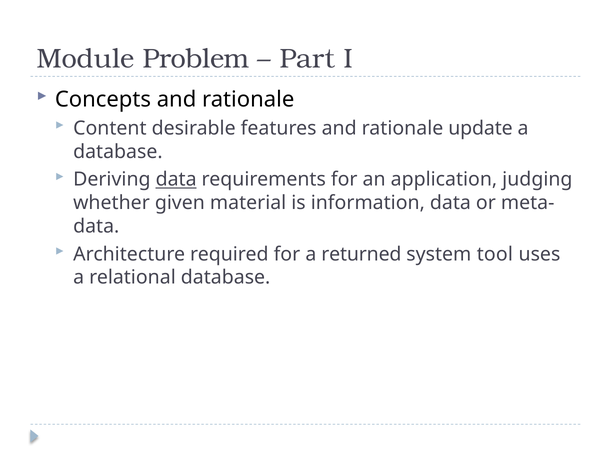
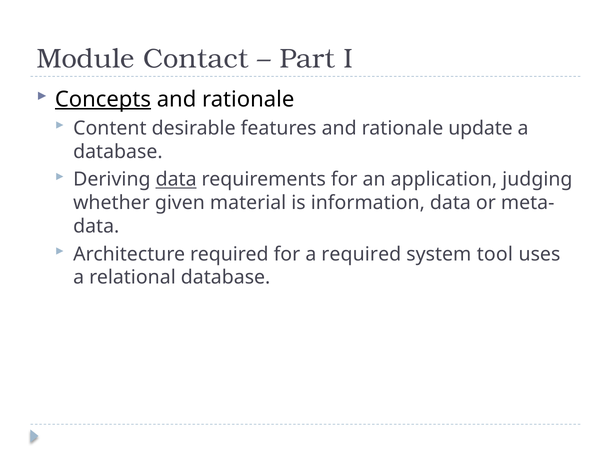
Problem: Problem -> Contact
Concepts underline: none -> present
a returned: returned -> required
